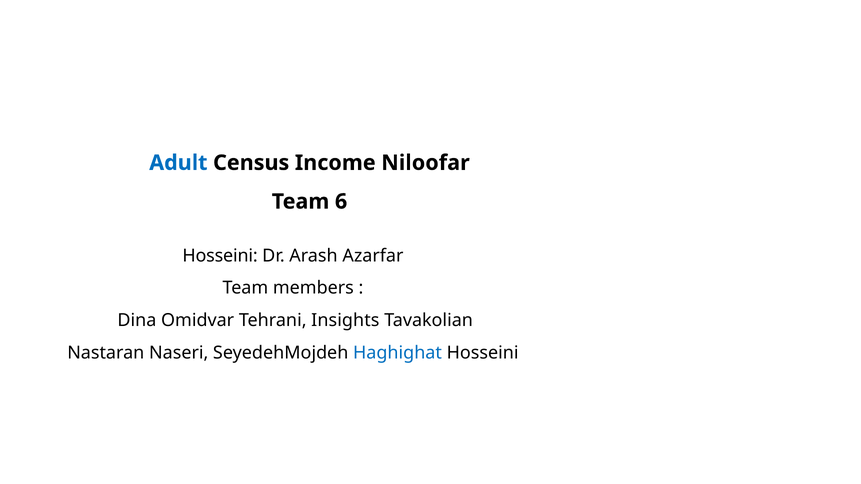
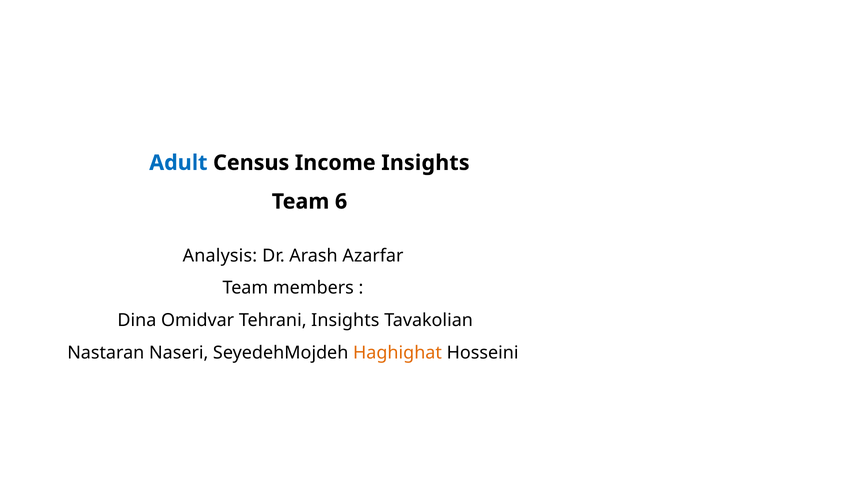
Income Niloofar: Niloofar -> Insights
Hosseini at (220, 256): Hosseini -> Analysis
Haghighat colour: blue -> orange
